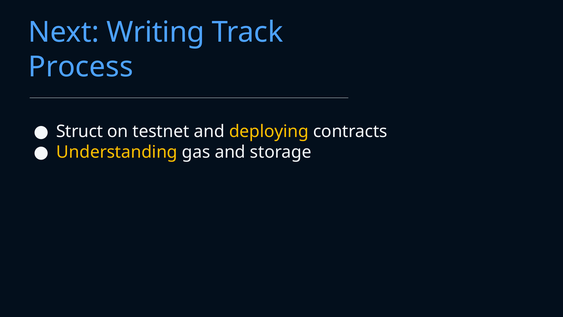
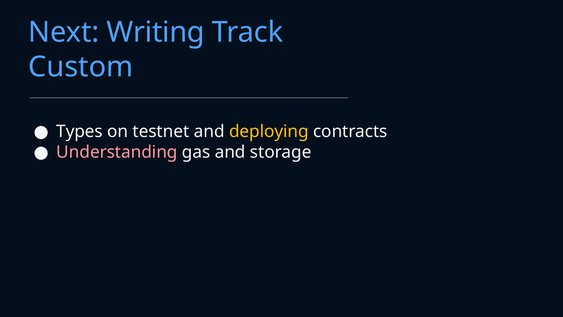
Process: Process -> Custom
Struct: Struct -> Types
Understanding colour: yellow -> pink
